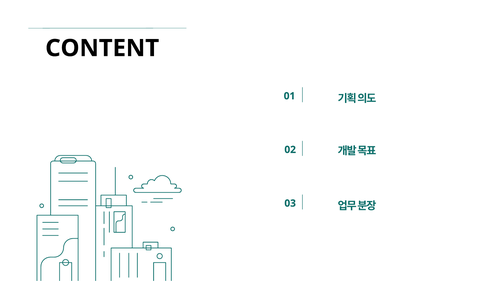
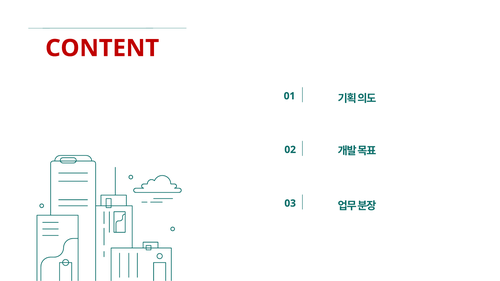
CONTENT colour: black -> red
